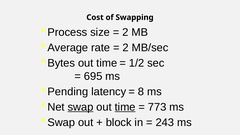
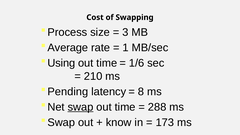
2 at (125, 32): 2 -> 3
2 at (126, 48): 2 -> 1
Bytes: Bytes -> Using
1/2: 1/2 -> 1/6
695: 695 -> 210
time underline: present -> none
773: 773 -> 288
block: block -> know
243: 243 -> 173
